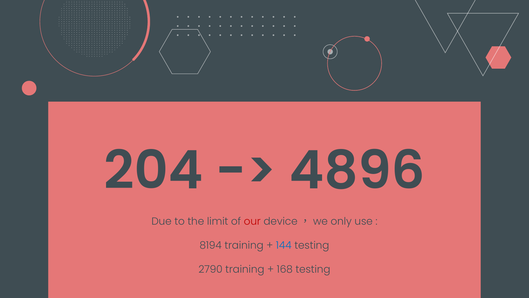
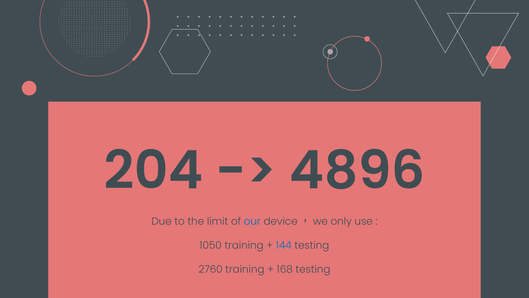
our colour: red -> blue
8194: 8194 -> 1050
2790: 2790 -> 2760
